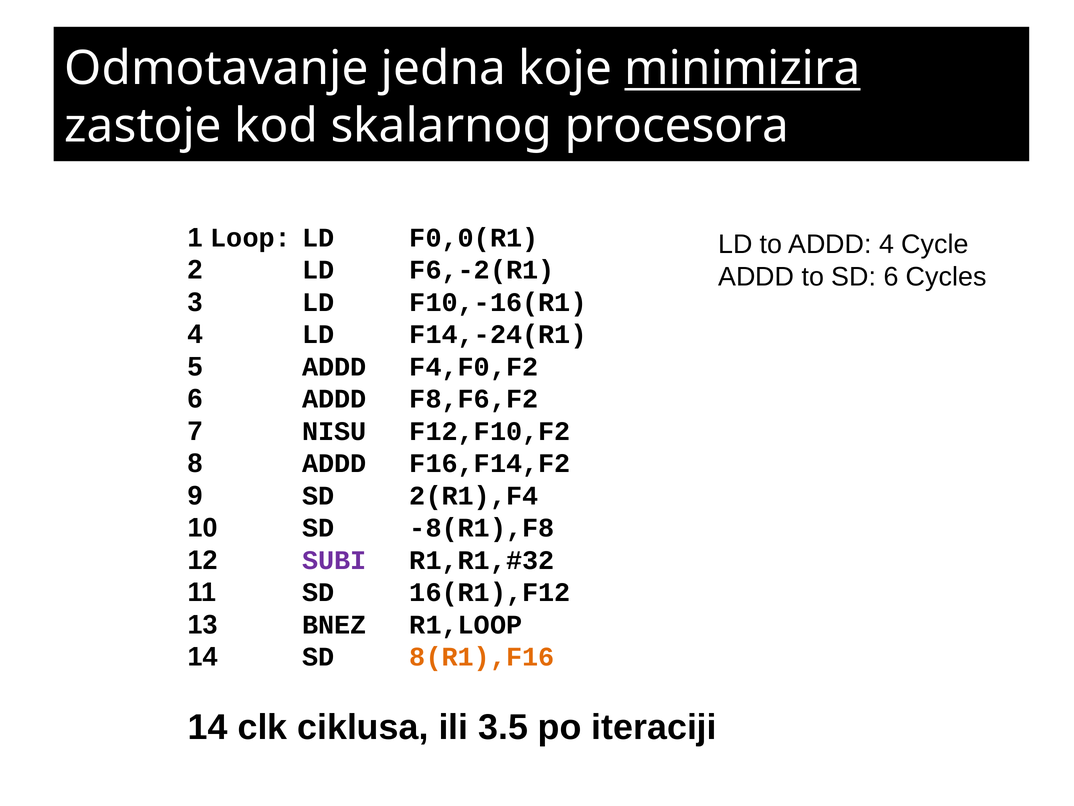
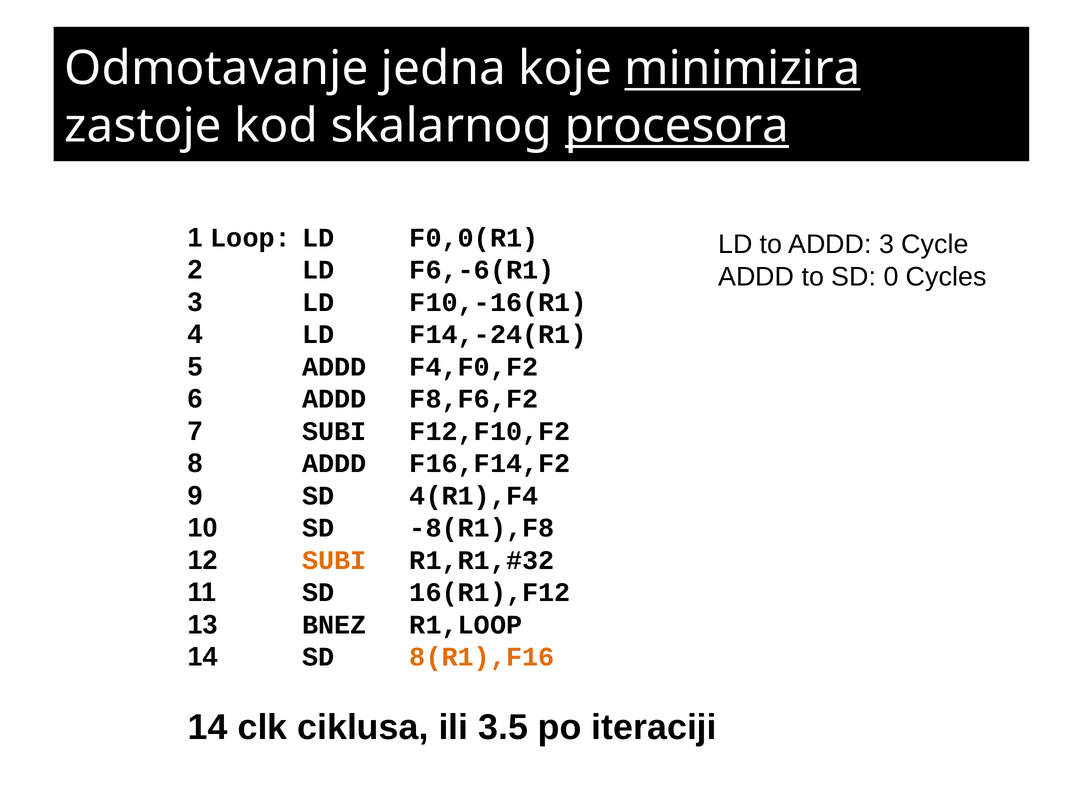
procesora underline: none -> present
ADDD 4: 4 -> 3
F6,-2(R1: F6,-2(R1 -> F6,-6(R1
SD 6: 6 -> 0
7 NISU: NISU -> SUBI
2(R1),F4: 2(R1),F4 -> 4(R1),F4
SUBI at (334, 560) colour: purple -> orange
